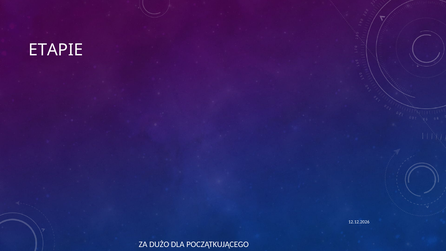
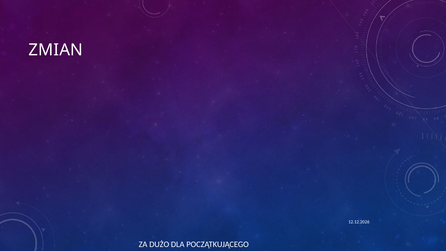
ETAPIE: ETAPIE -> ZMIAN
